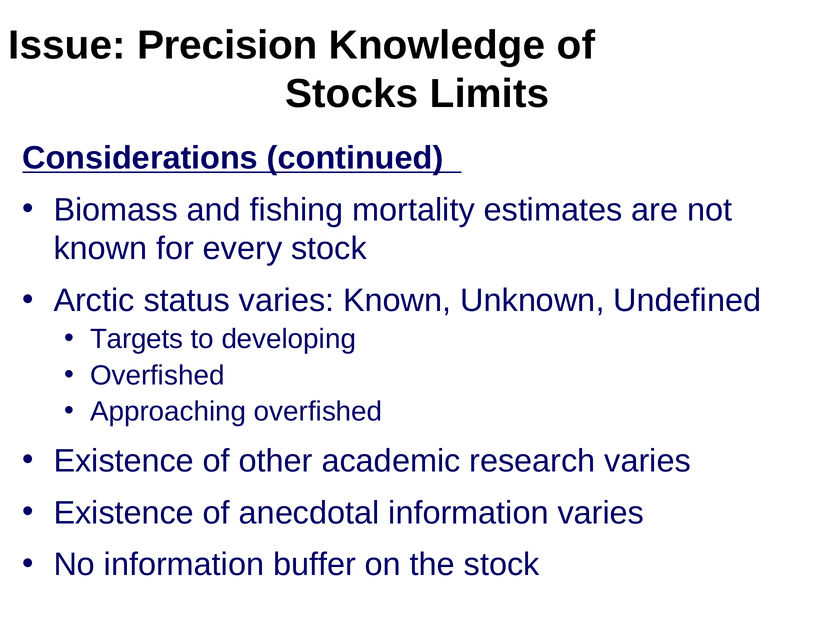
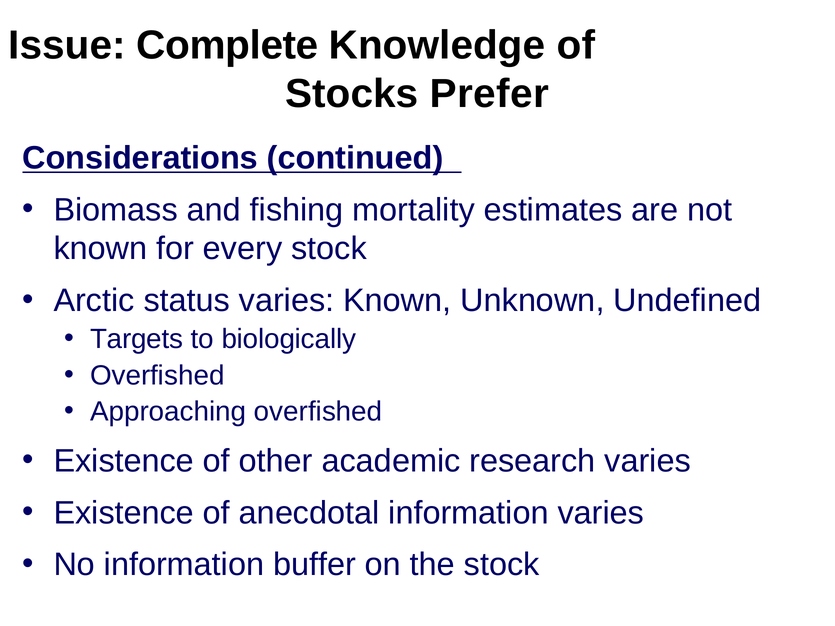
Precision: Precision -> Complete
Limits: Limits -> Prefer
developing: developing -> biologically
